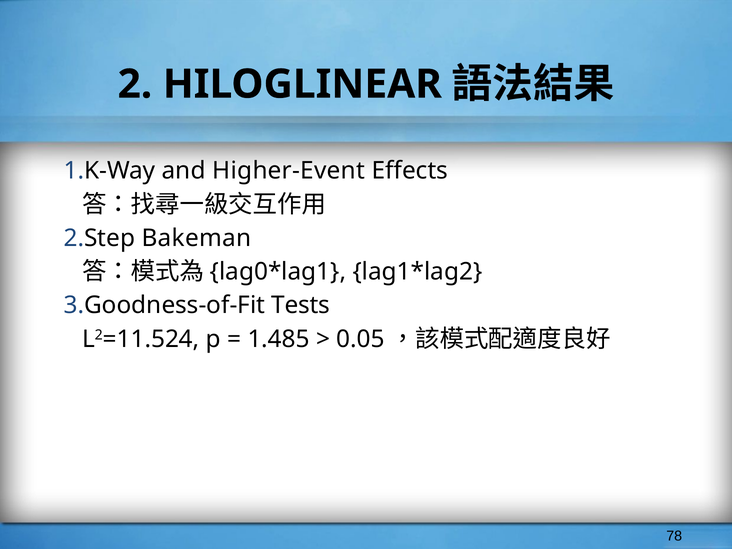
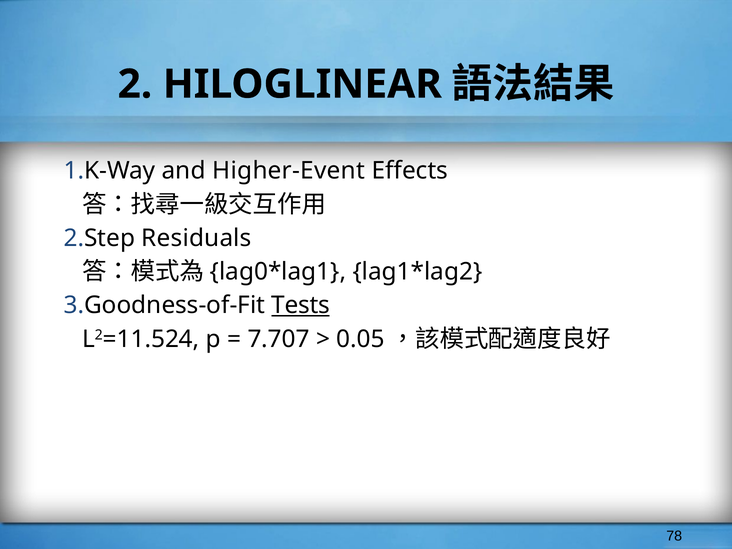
Bakeman: Bakeman -> Residuals
Tests underline: none -> present
1.485: 1.485 -> 7.707
